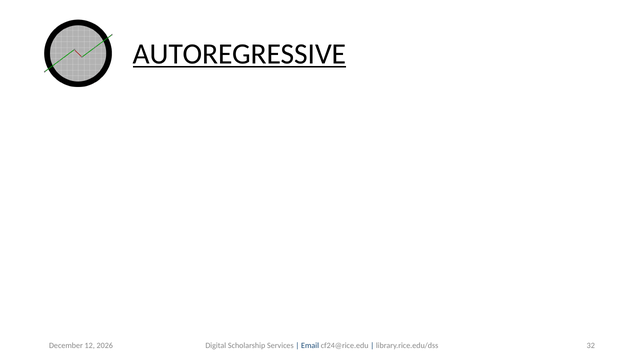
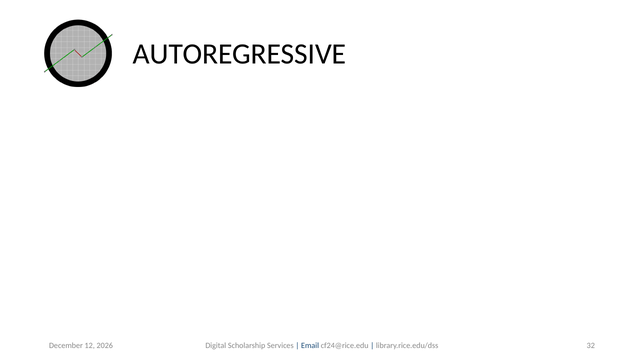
AUTOREGRESSIVE underline: present -> none
